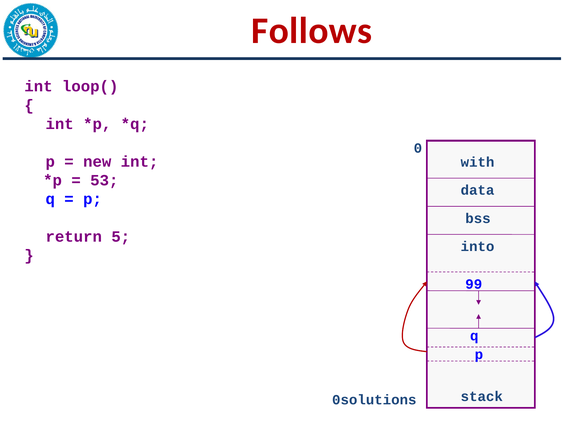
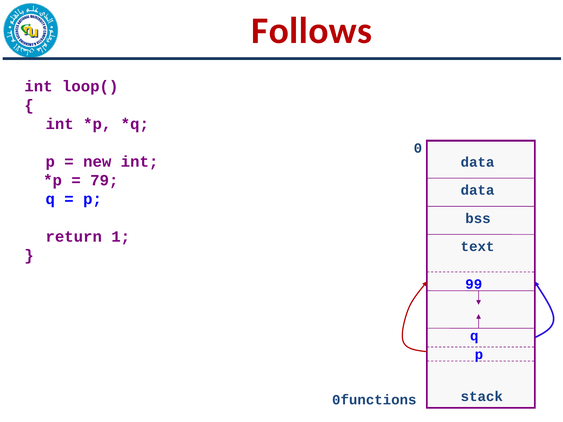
with at (478, 162): with -> data
53: 53 -> 79
5: 5 -> 1
into: into -> text
0solutions: 0solutions -> 0functions
